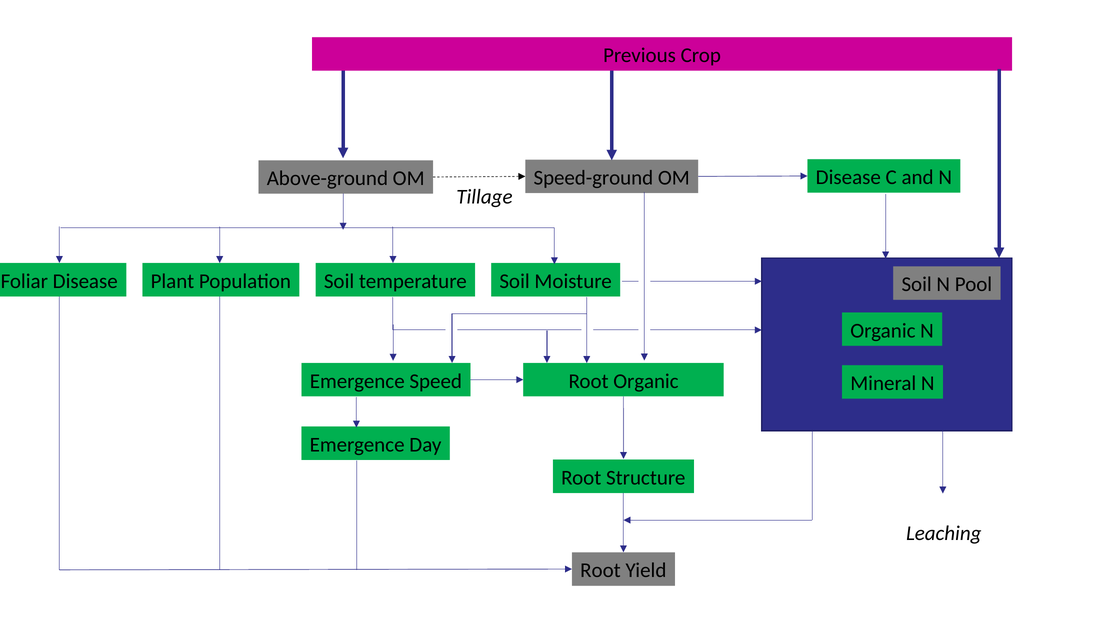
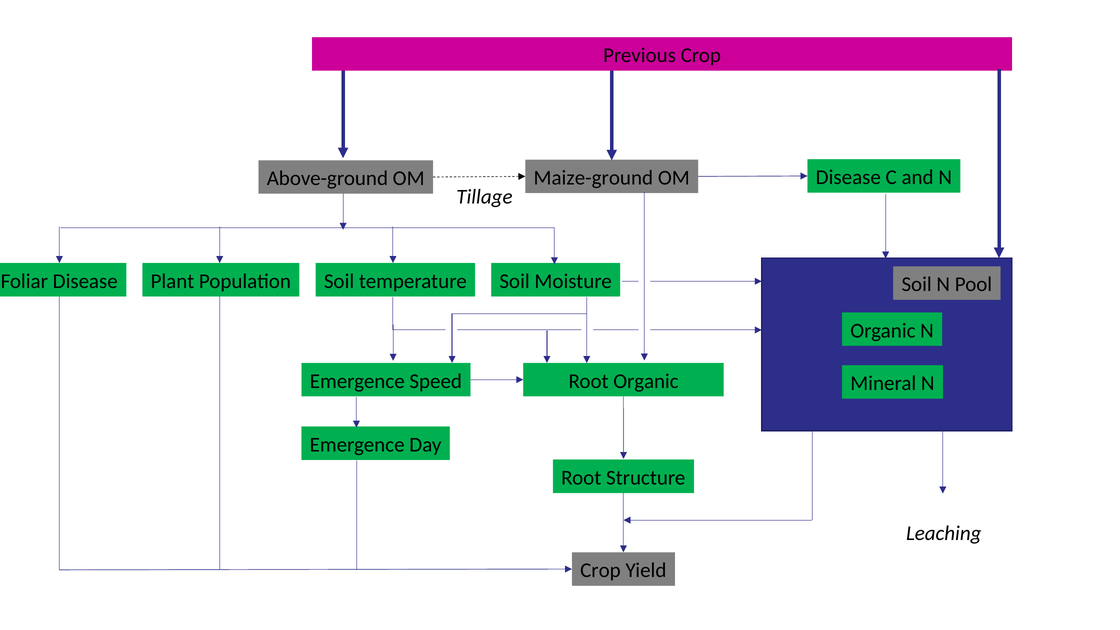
Speed-ground: Speed-ground -> Maize-ground
Root at (600, 571): Root -> Crop
